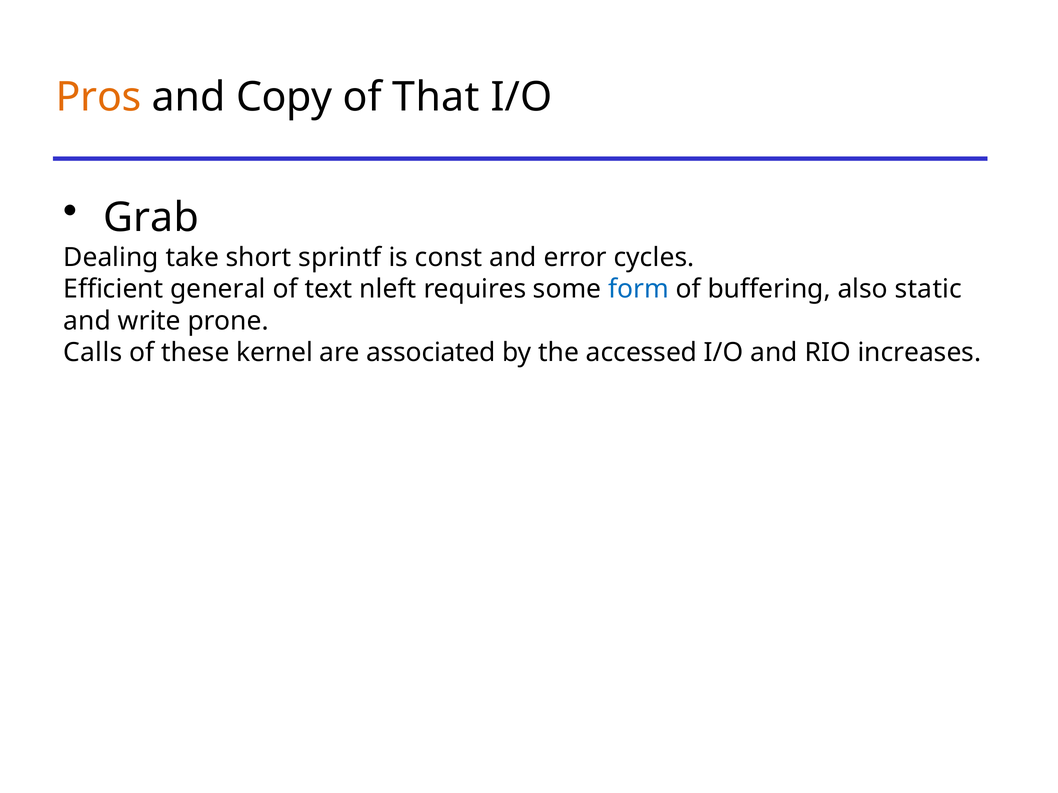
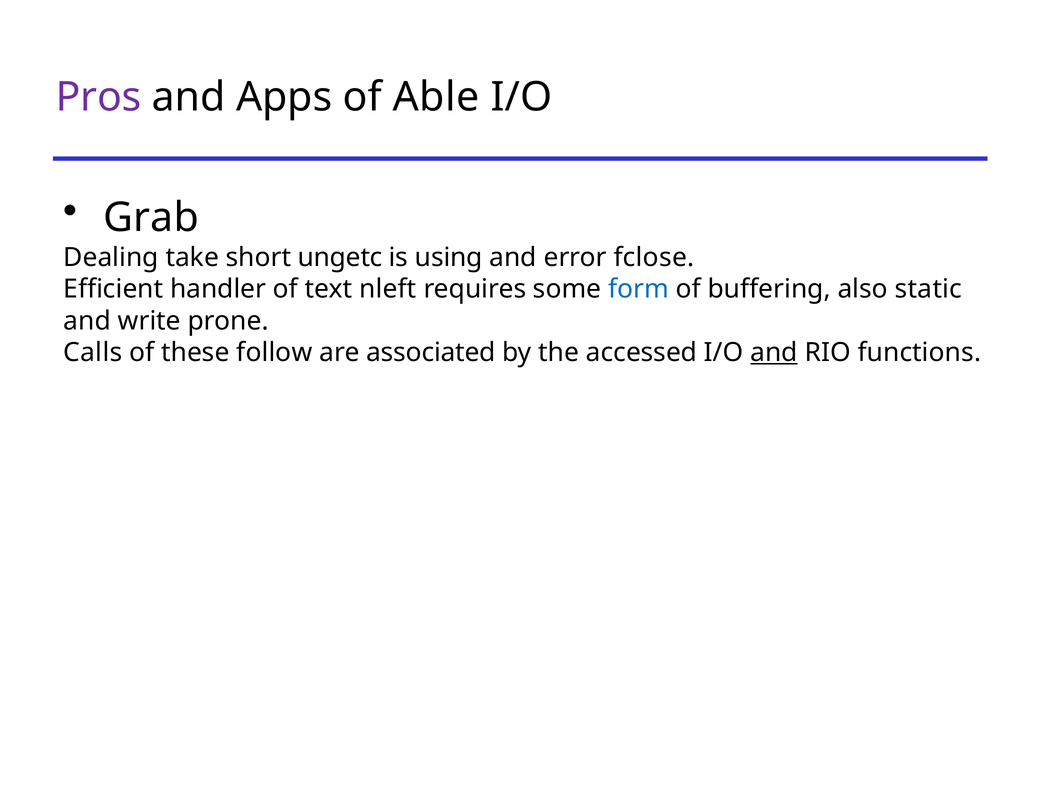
Pros colour: orange -> purple
Copy: Copy -> Apps
That: That -> Able
sprintf: sprintf -> ungetc
const: const -> using
cycles: cycles -> fclose
general: general -> handler
kernel: kernel -> follow
and at (774, 353) underline: none -> present
increases: increases -> functions
